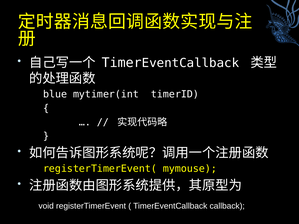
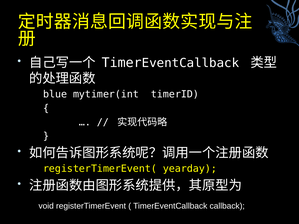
mymouse: mymouse -> yearday
